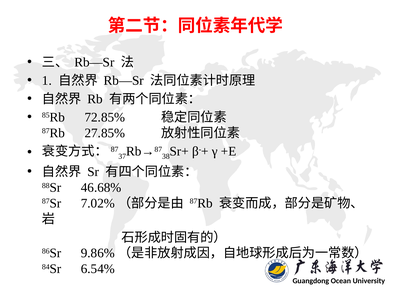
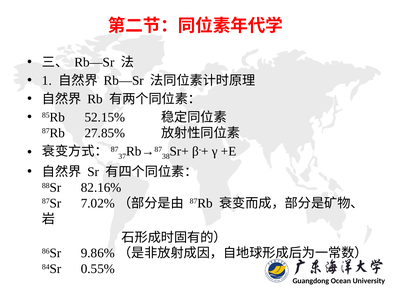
72.85%: 72.85% -> 52.15%
46.68%: 46.68% -> 82.16%
6.54%: 6.54% -> 0.55%
